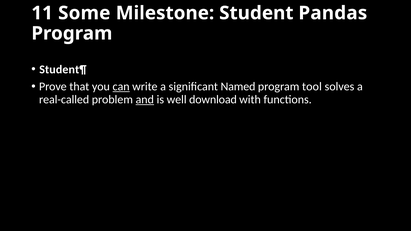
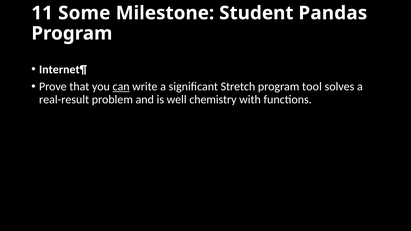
Student¶: Student¶ -> Internet¶
Named: Named -> Stretch
real-called: real-called -> real-result
and underline: present -> none
download: download -> chemistry
